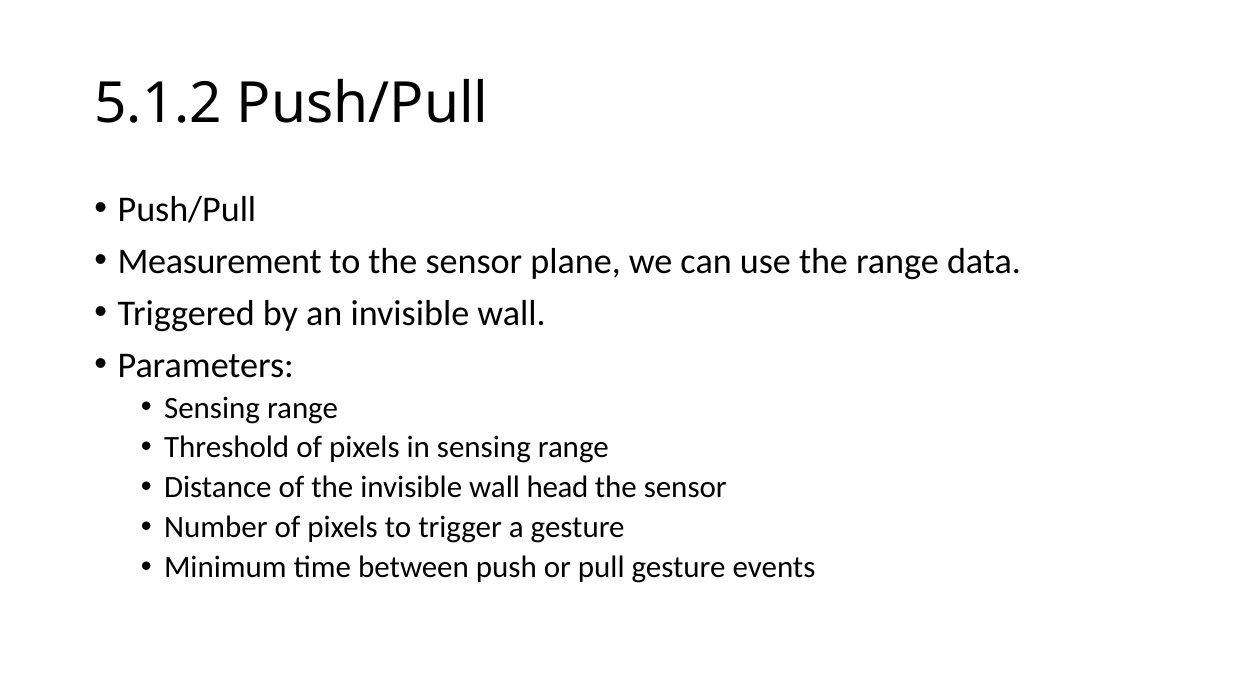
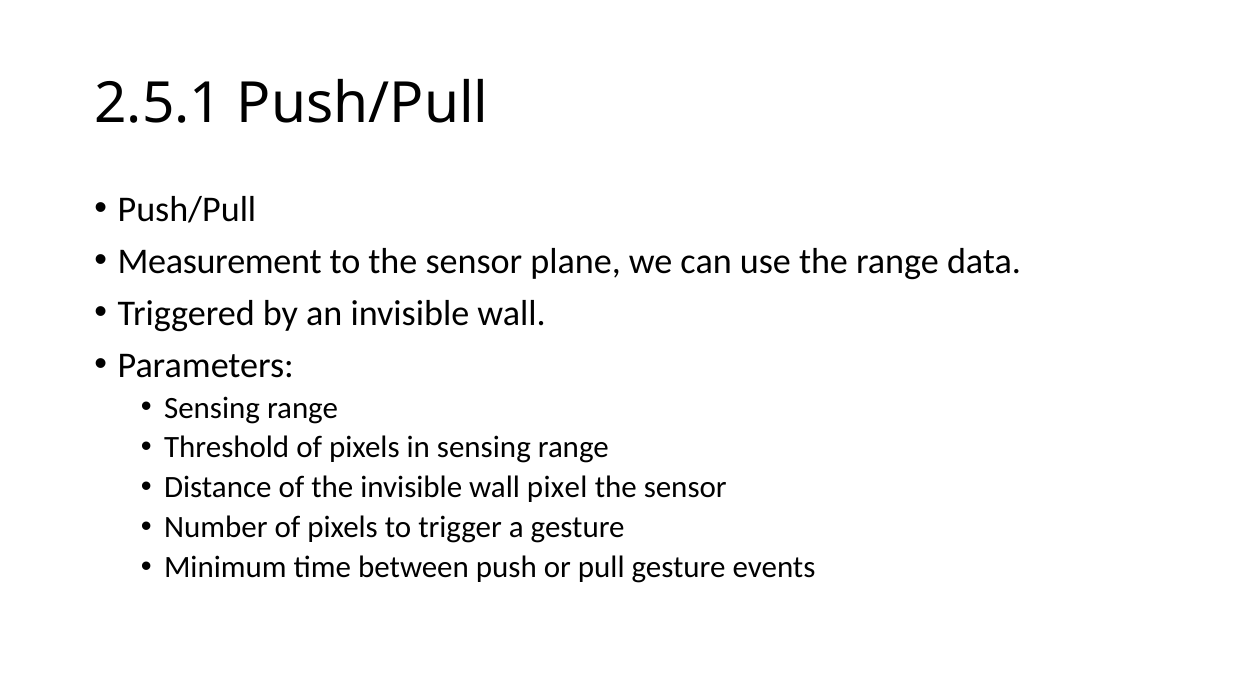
5.1.2: 5.1.2 -> 2.5.1
head: head -> pixel
